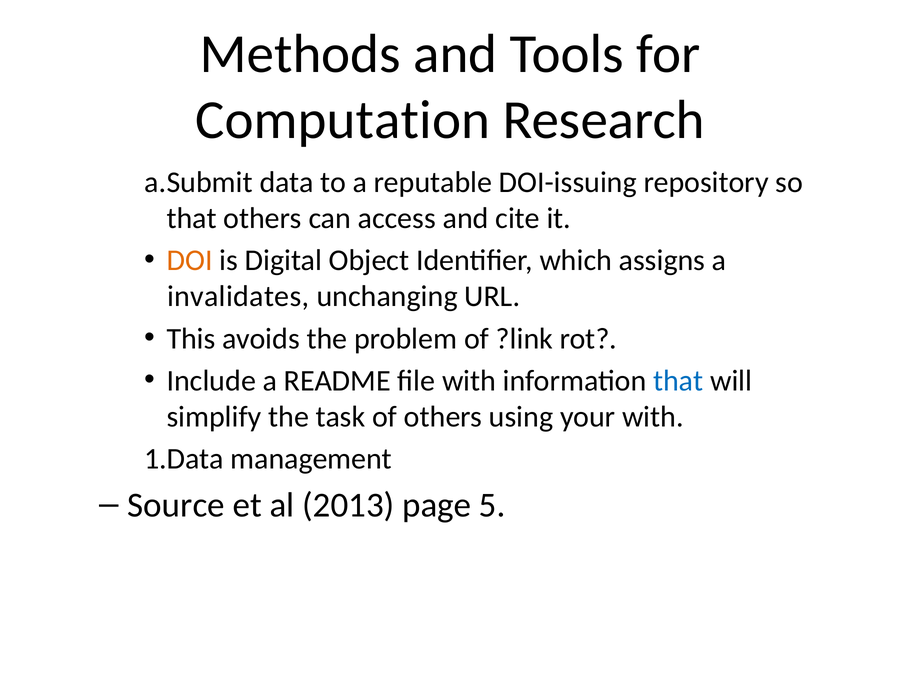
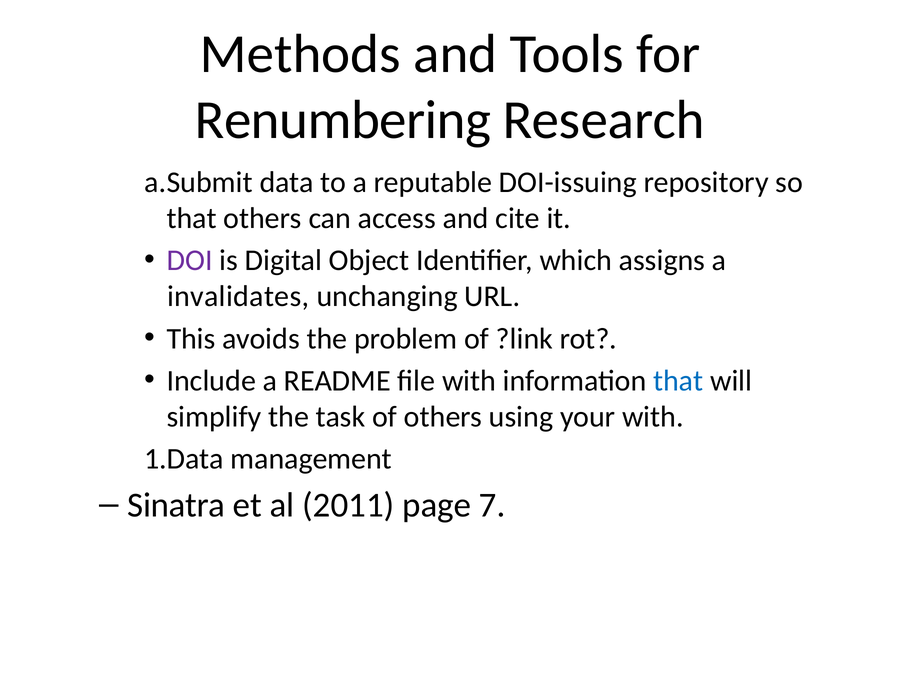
Computation: Computation -> Renumbering
DOI colour: orange -> purple
Source: Source -> Sinatra
2013: 2013 -> 2011
5: 5 -> 7
